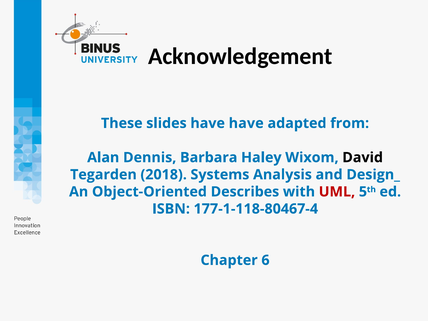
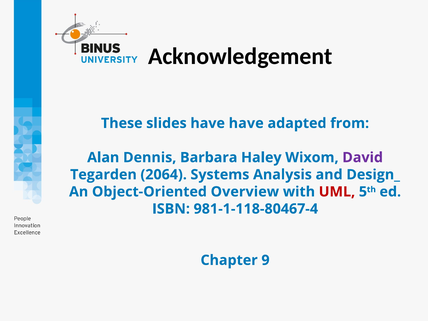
David colour: black -> purple
2018: 2018 -> 2064
Describes: Describes -> Overview
177-1-118-80467-4: 177-1-118-80467-4 -> 981-1-118-80467-4
6: 6 -> 9
